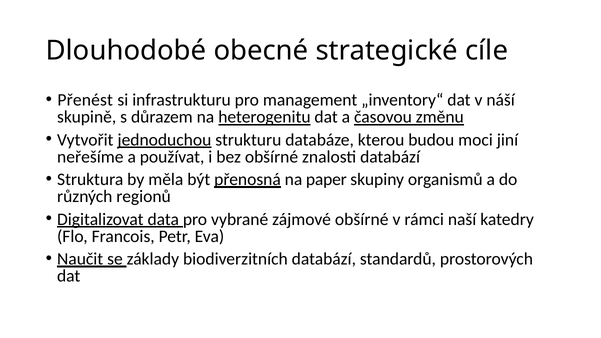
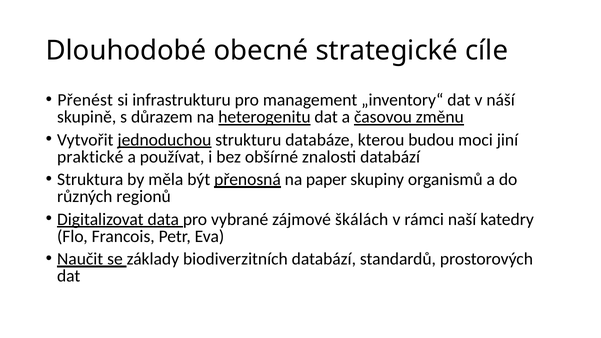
neřešíme: neřešíme -> praktické
zájmové obšírné: obšírné -> škálách
